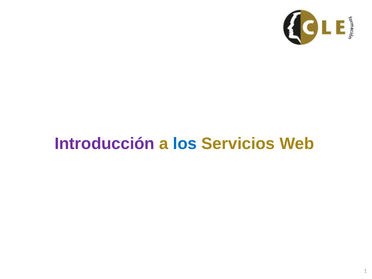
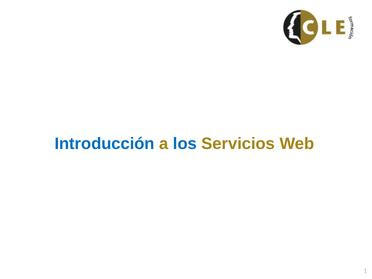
Introducción colour: purple -> blue
